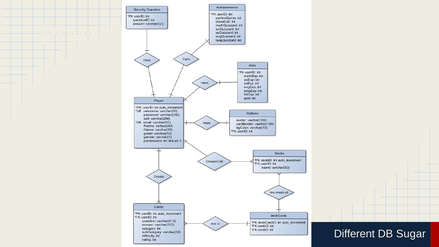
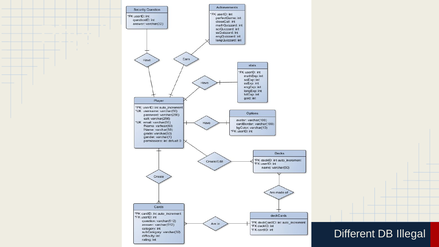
Sugar: Sugar -> Illegal
